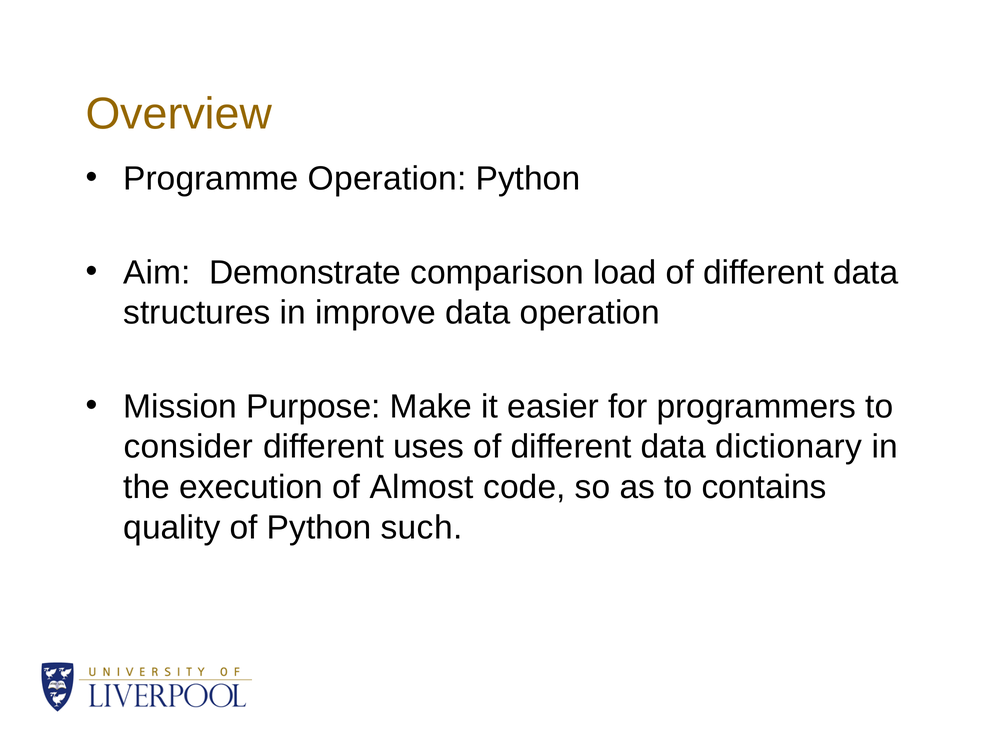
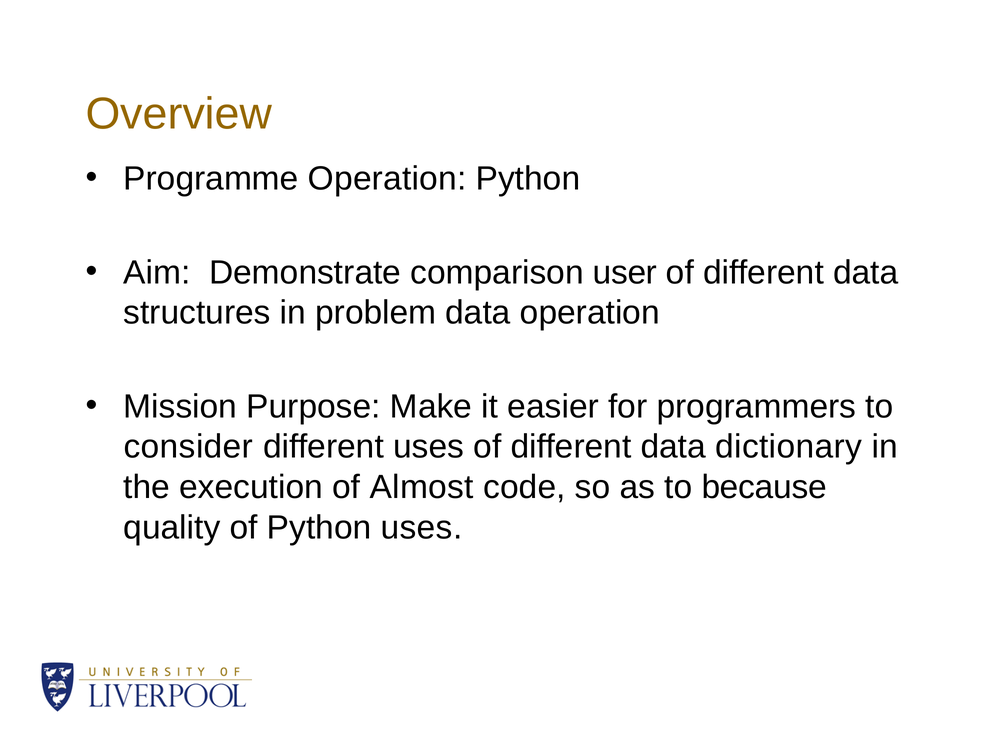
load: load -> user
improve: improve -> problem
contains: contains -> because
Python such: such -> uses
